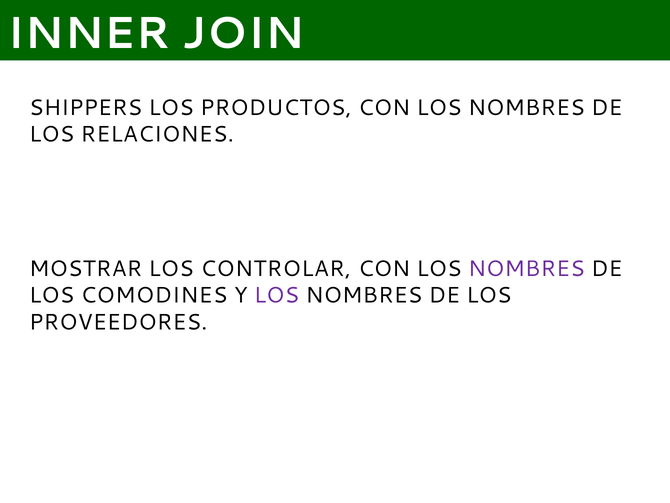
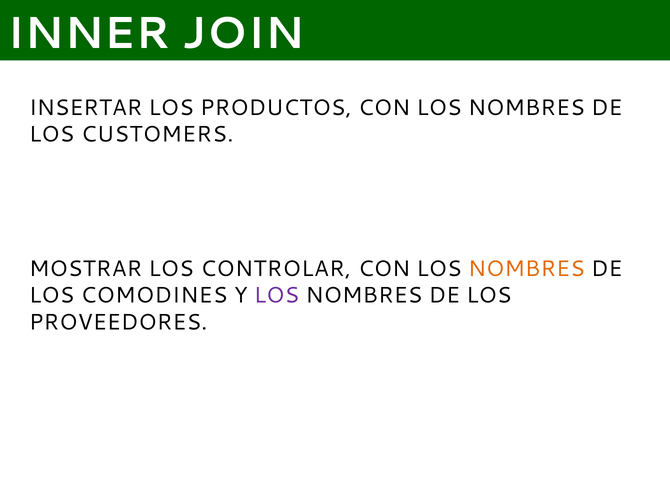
SHIPPERS: SHIPPERS -> INSERTAR
RELACIONES: RELACIONES -> CUSTOMERS
NOMBRES at (526, 268) colour: purple -> orange
